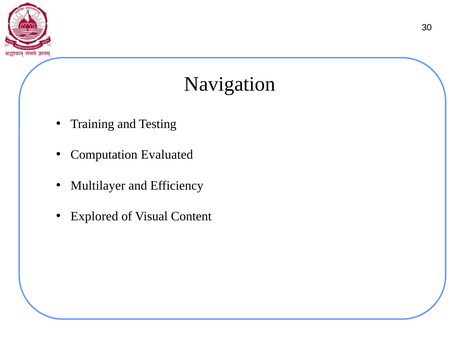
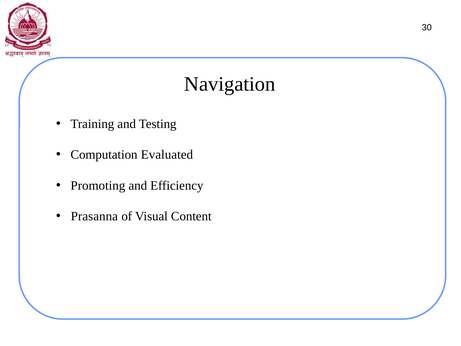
Multilayer: Multilayer -> Promoting
Explored: Explored -> Prasanna
